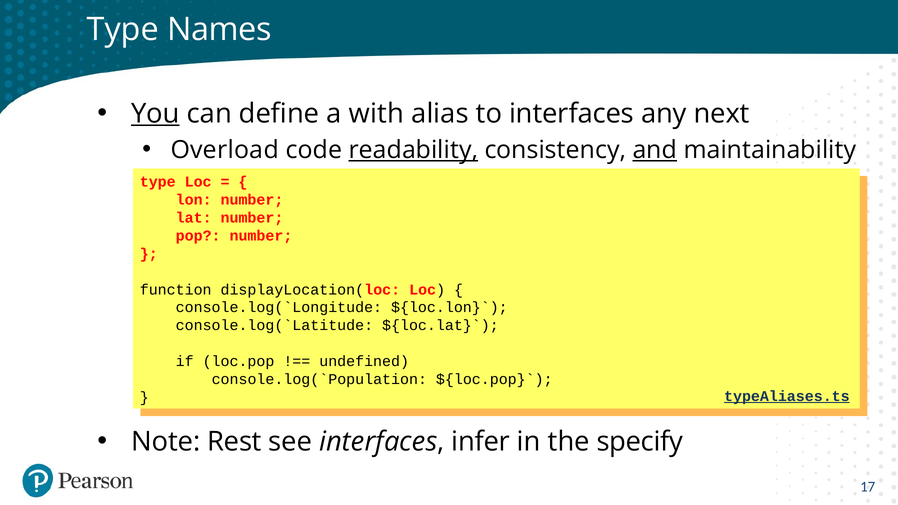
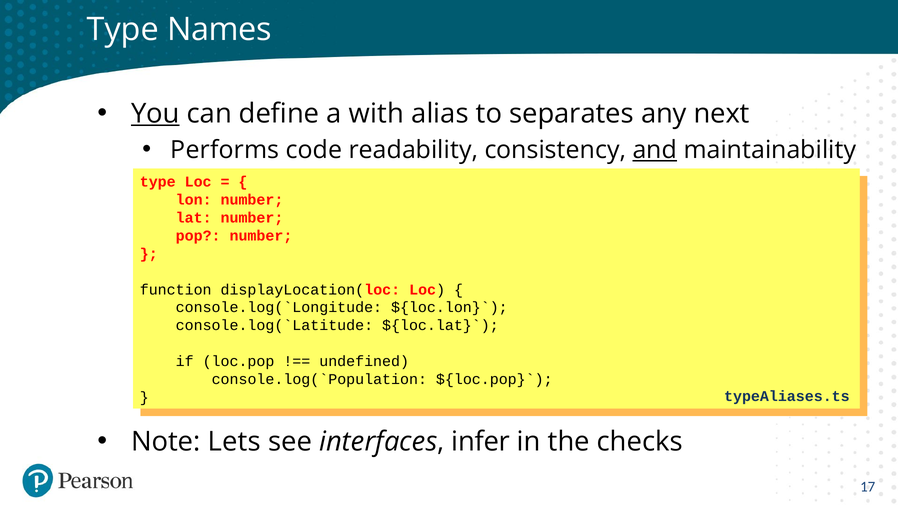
to interfaces: interfaces -> separates
Overload: Overload -> Performs
readability underline: present -> none
typeAliases.ts underline: present -> none
Rest: Rest -> Lets
specify: specify -> checks
